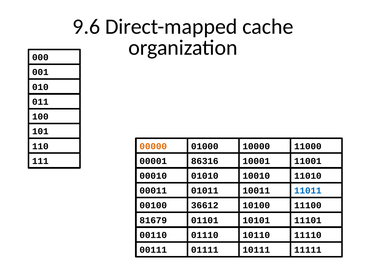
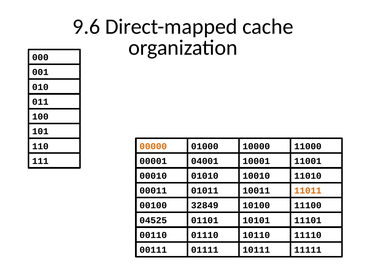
86316: 86316 -> 04001
11011 colour: blue -> orange
36612: 36612 -> 32849
81679: 81679 -> 04525
